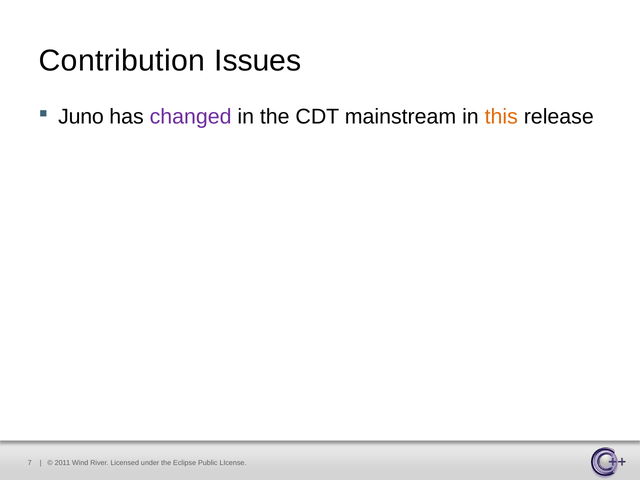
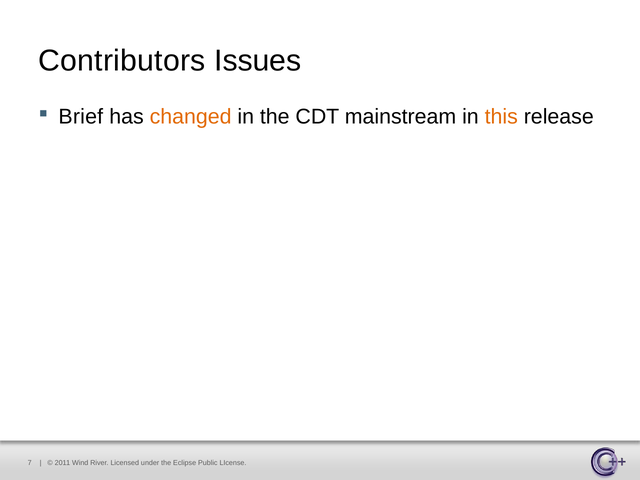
Contribution: Contribution -> Contributors
Juno: Juno -> Brief
changed colour: purple -> orange
